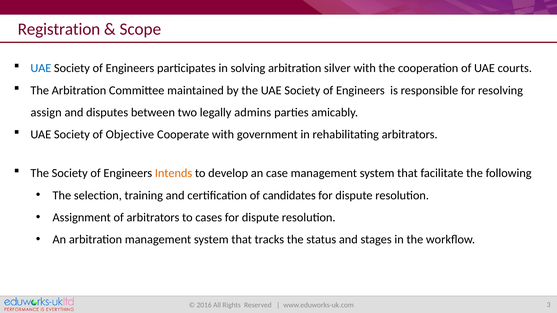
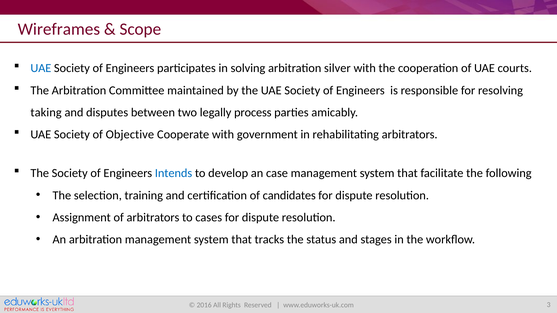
Registration: Registration -> Wireframes
assign: assign -> taking
admins: admins -> process
Intends colour: orange -> blue
